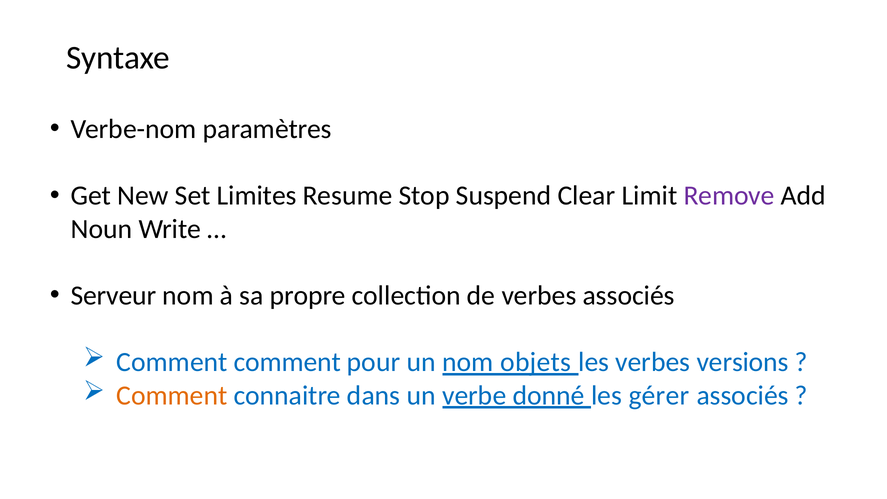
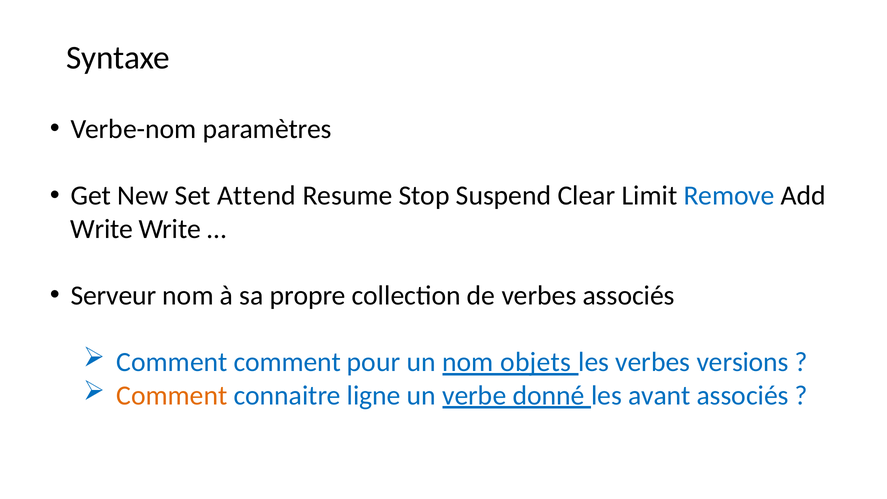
Limites: Limites -> Attend
Remove colour: purple -> blue
Noun at (102, 229): Noun -> Write
dans: dans -> ligne
gérer: gérer -> avant
